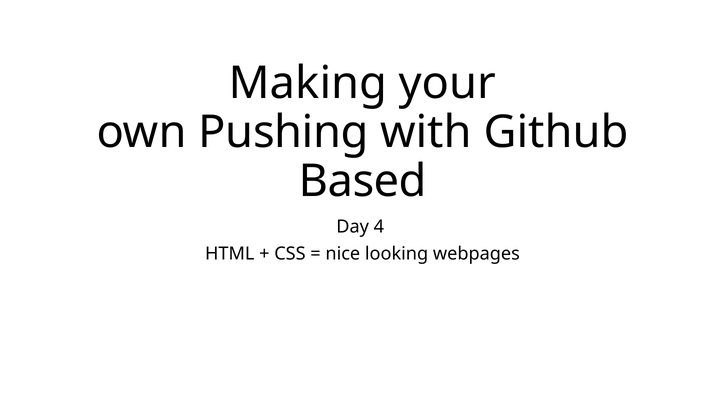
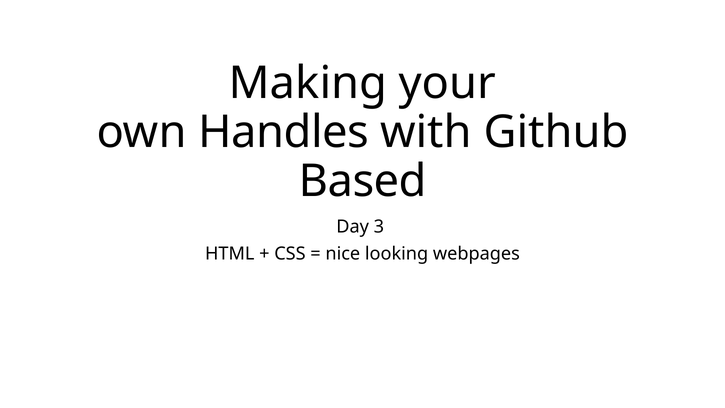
Pushing: Pushing -> Handles
4: 4 -> 3
